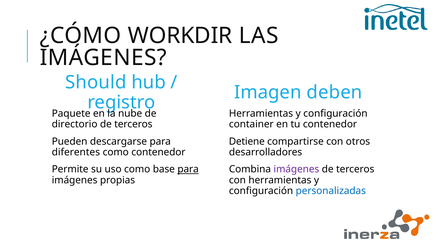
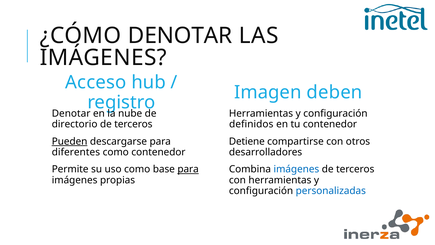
¿CÓMO WORKDIR: WORKDIR -> DENOTAR
Should: Should -> Acceso
Paquete at (71, 113): Paquete -> Denotar
container: container -> definidos
Pueden underline: none -> present
imágenes at (296, 169) colour: purple -> blue
